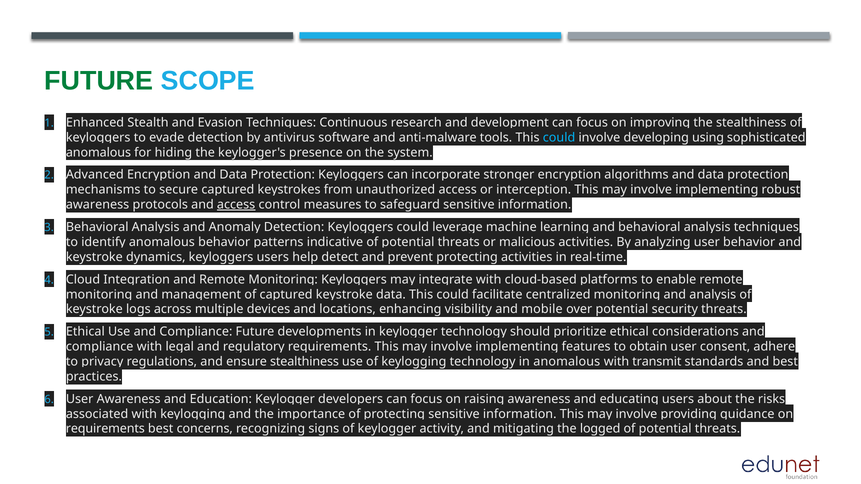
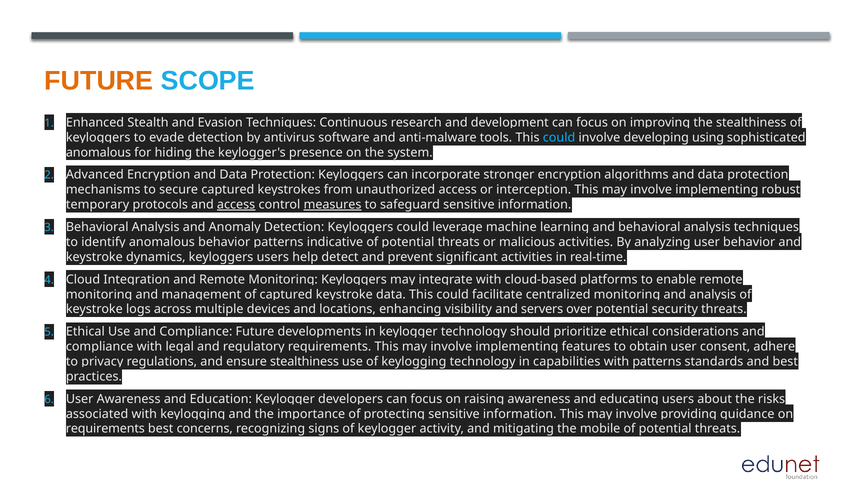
FUTURE at (99, 81) colour: green -> orange
awareness at (98, 205): awareness -> temporary
measures underline: none -> present
prevent protecting: protecting -> significant
mobile: mobile -> servers
in anomalous: anomalous -> capabilities
with transmit: transmit -> patterns
logged: logged -> mobile
